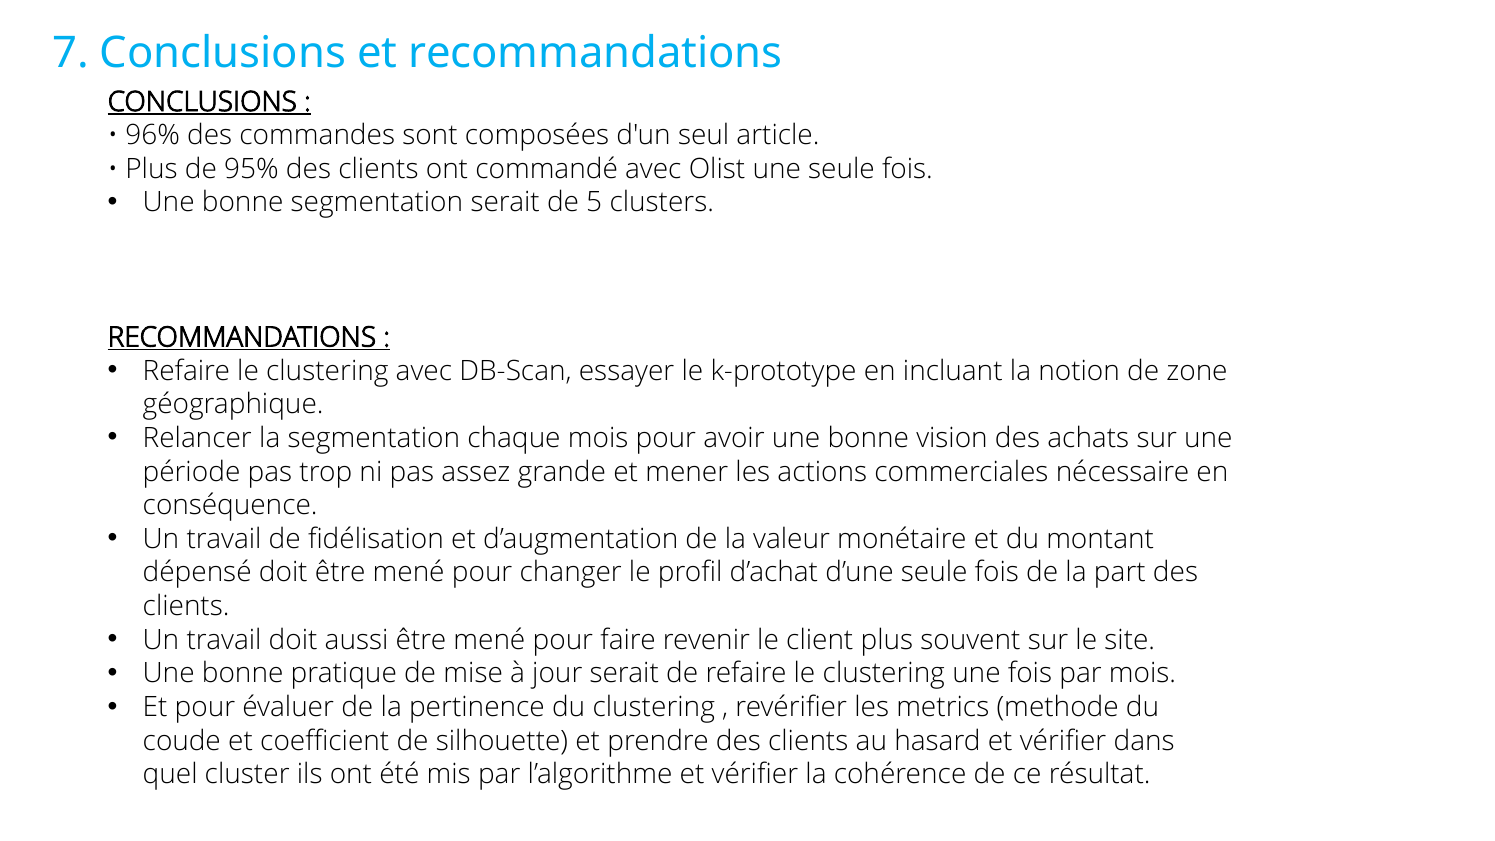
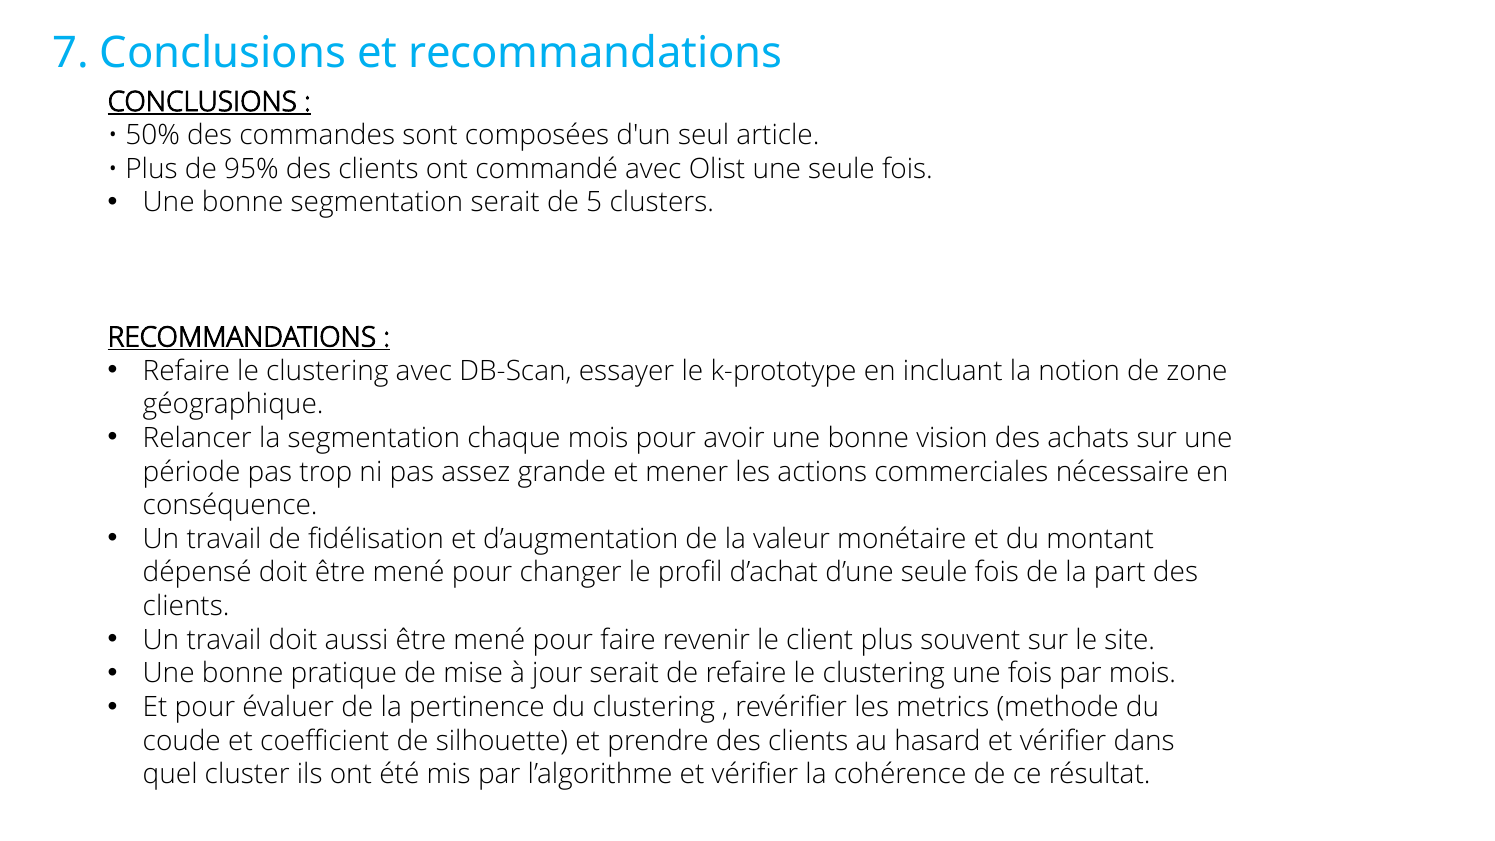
96%: 96% -> 50%
